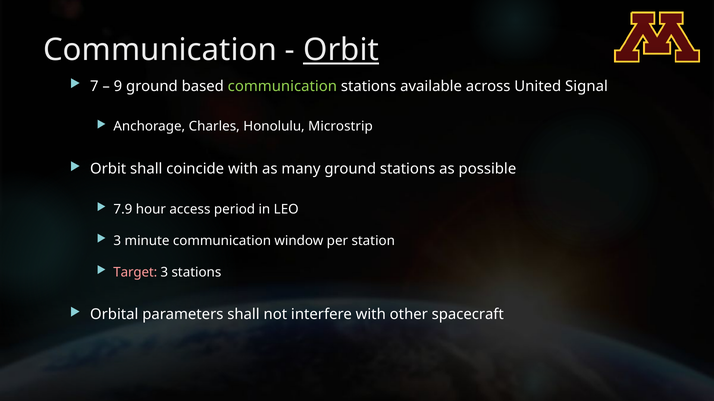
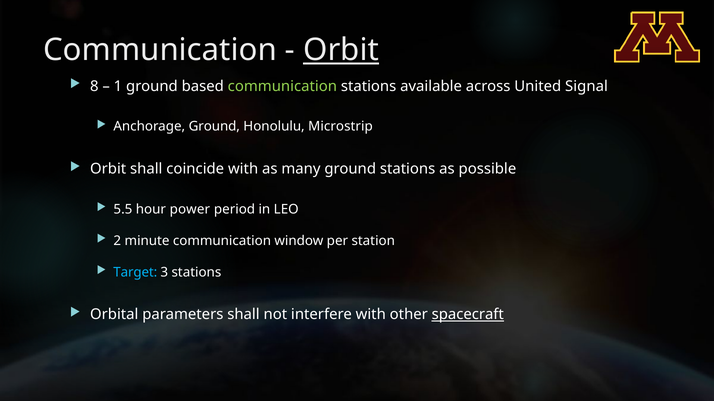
7: 7 -> 8
9: 9 -> 1
Anchorage Charles: Charles -> Ground
7.9: 7.9 -> 5.5
access: access -> power
3 at (117, 241): 3 -> 2
Target colour: pink -> light blue
spacecraft underline: none -> present
